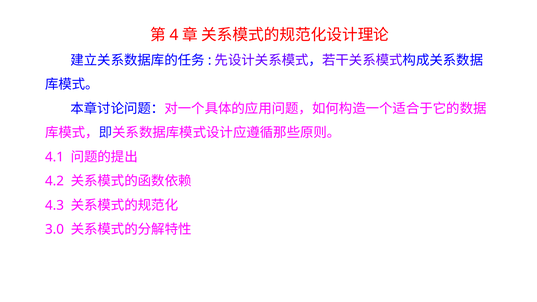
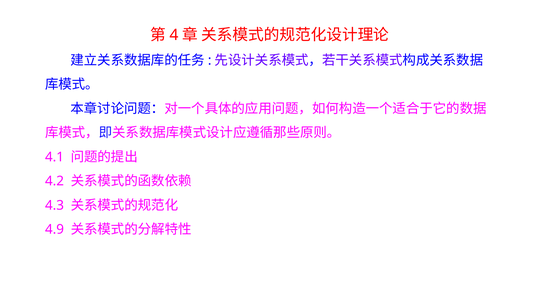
3.0: 3.0 -> 4.9
